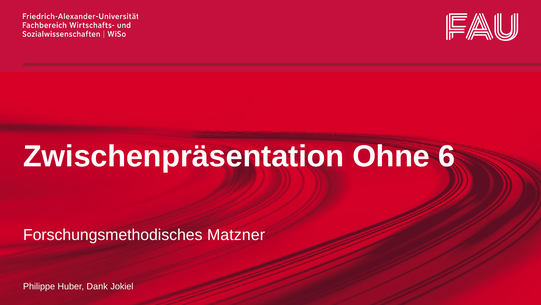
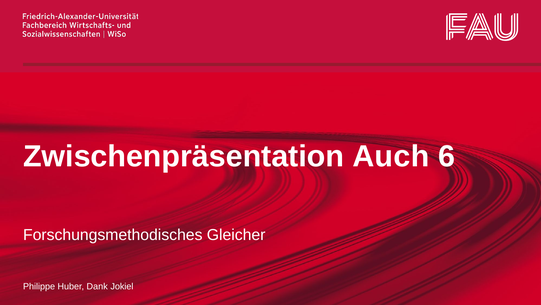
Ohne: Ohne -> Auch
Matzner: Matzner -> Gleicher
